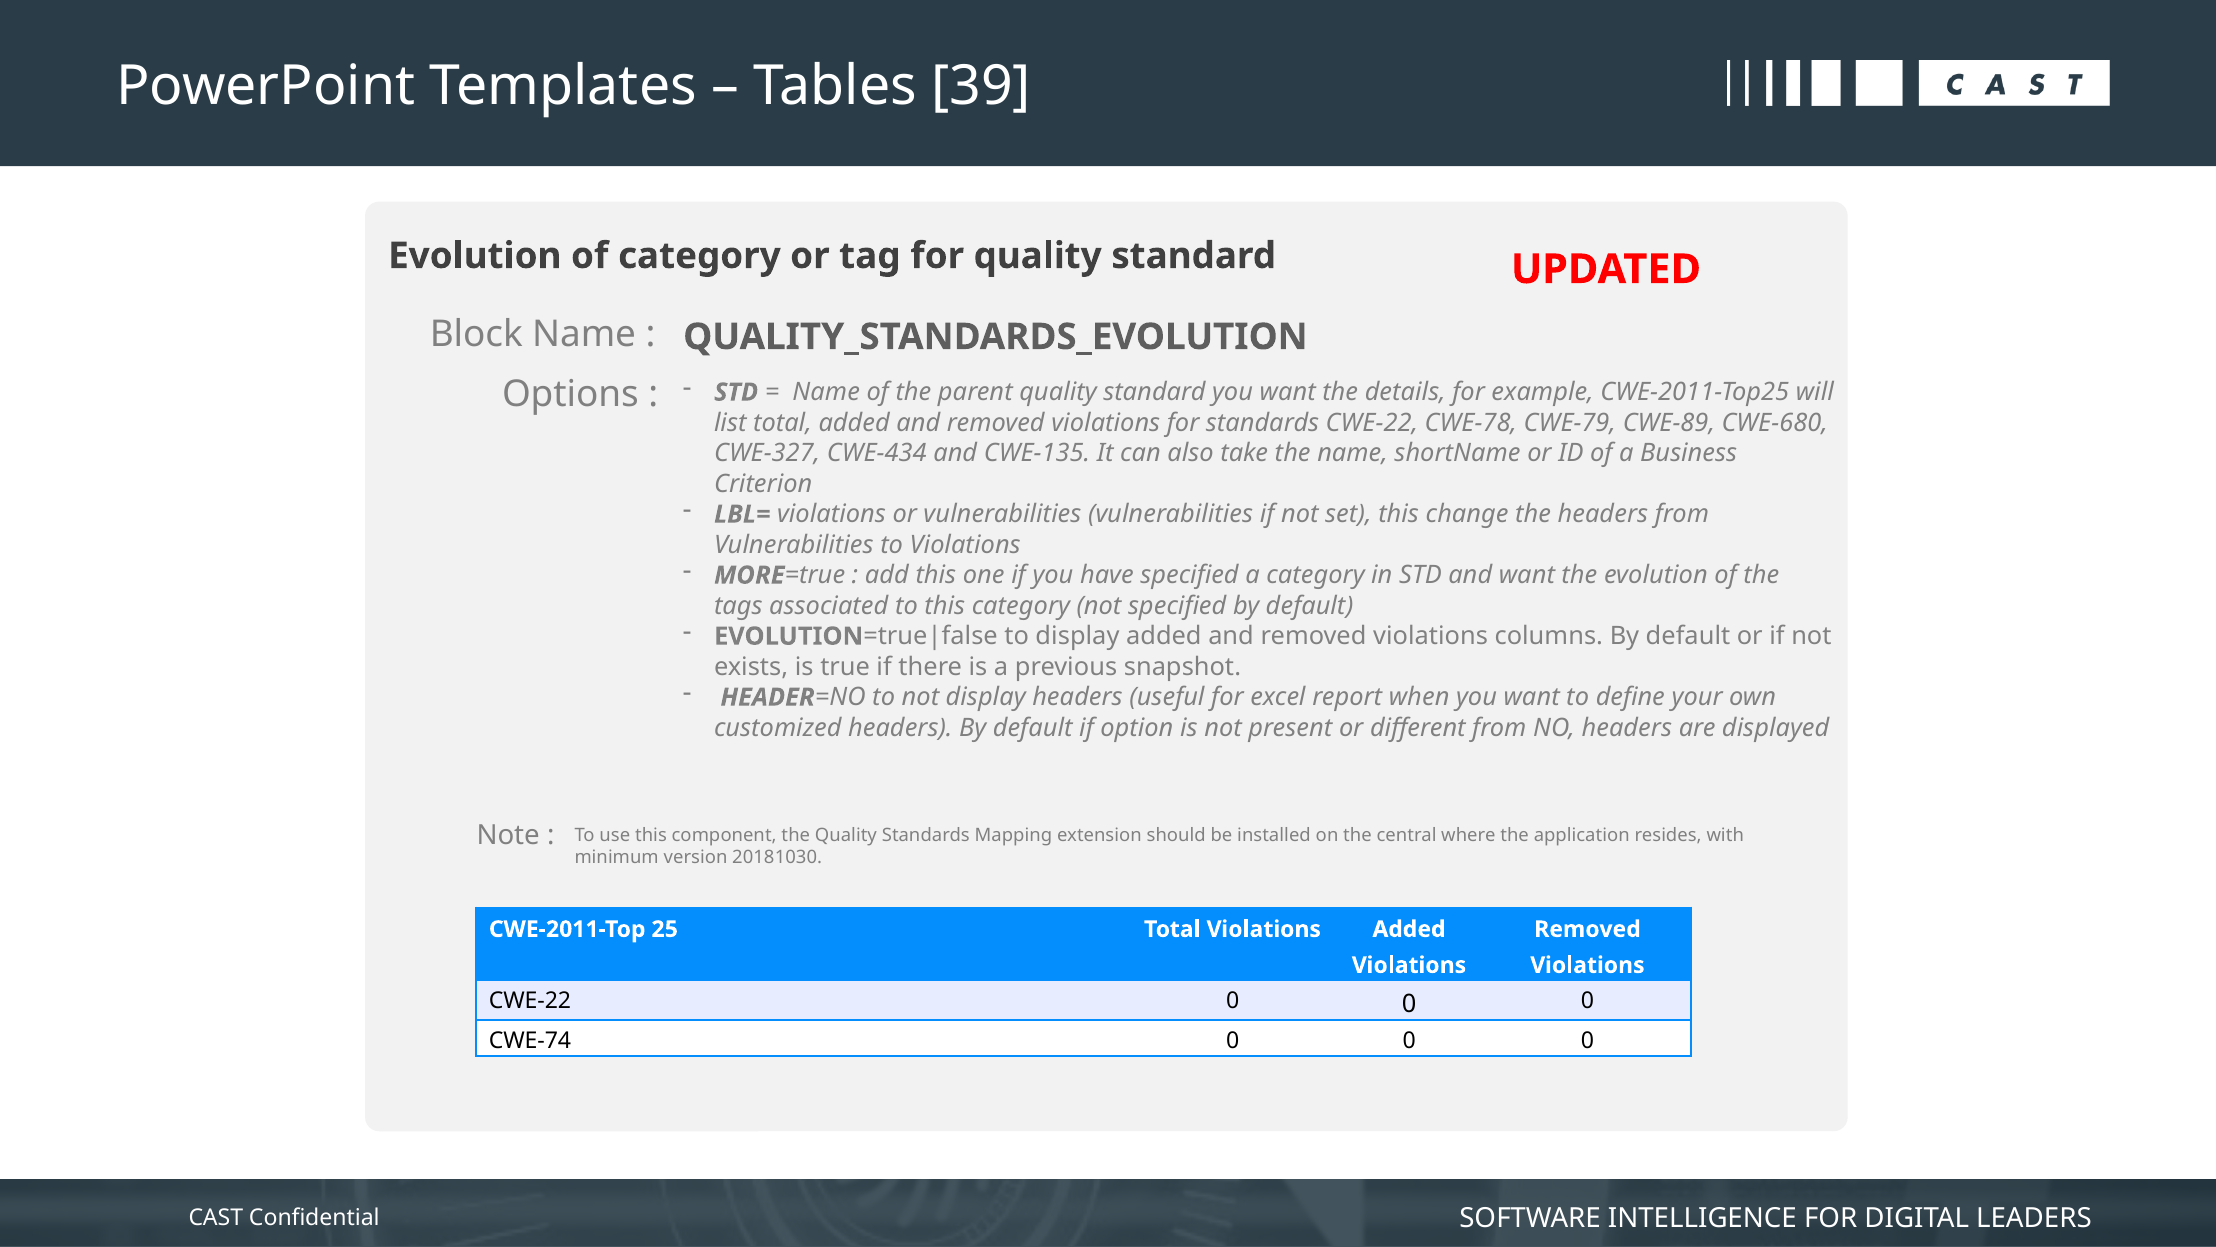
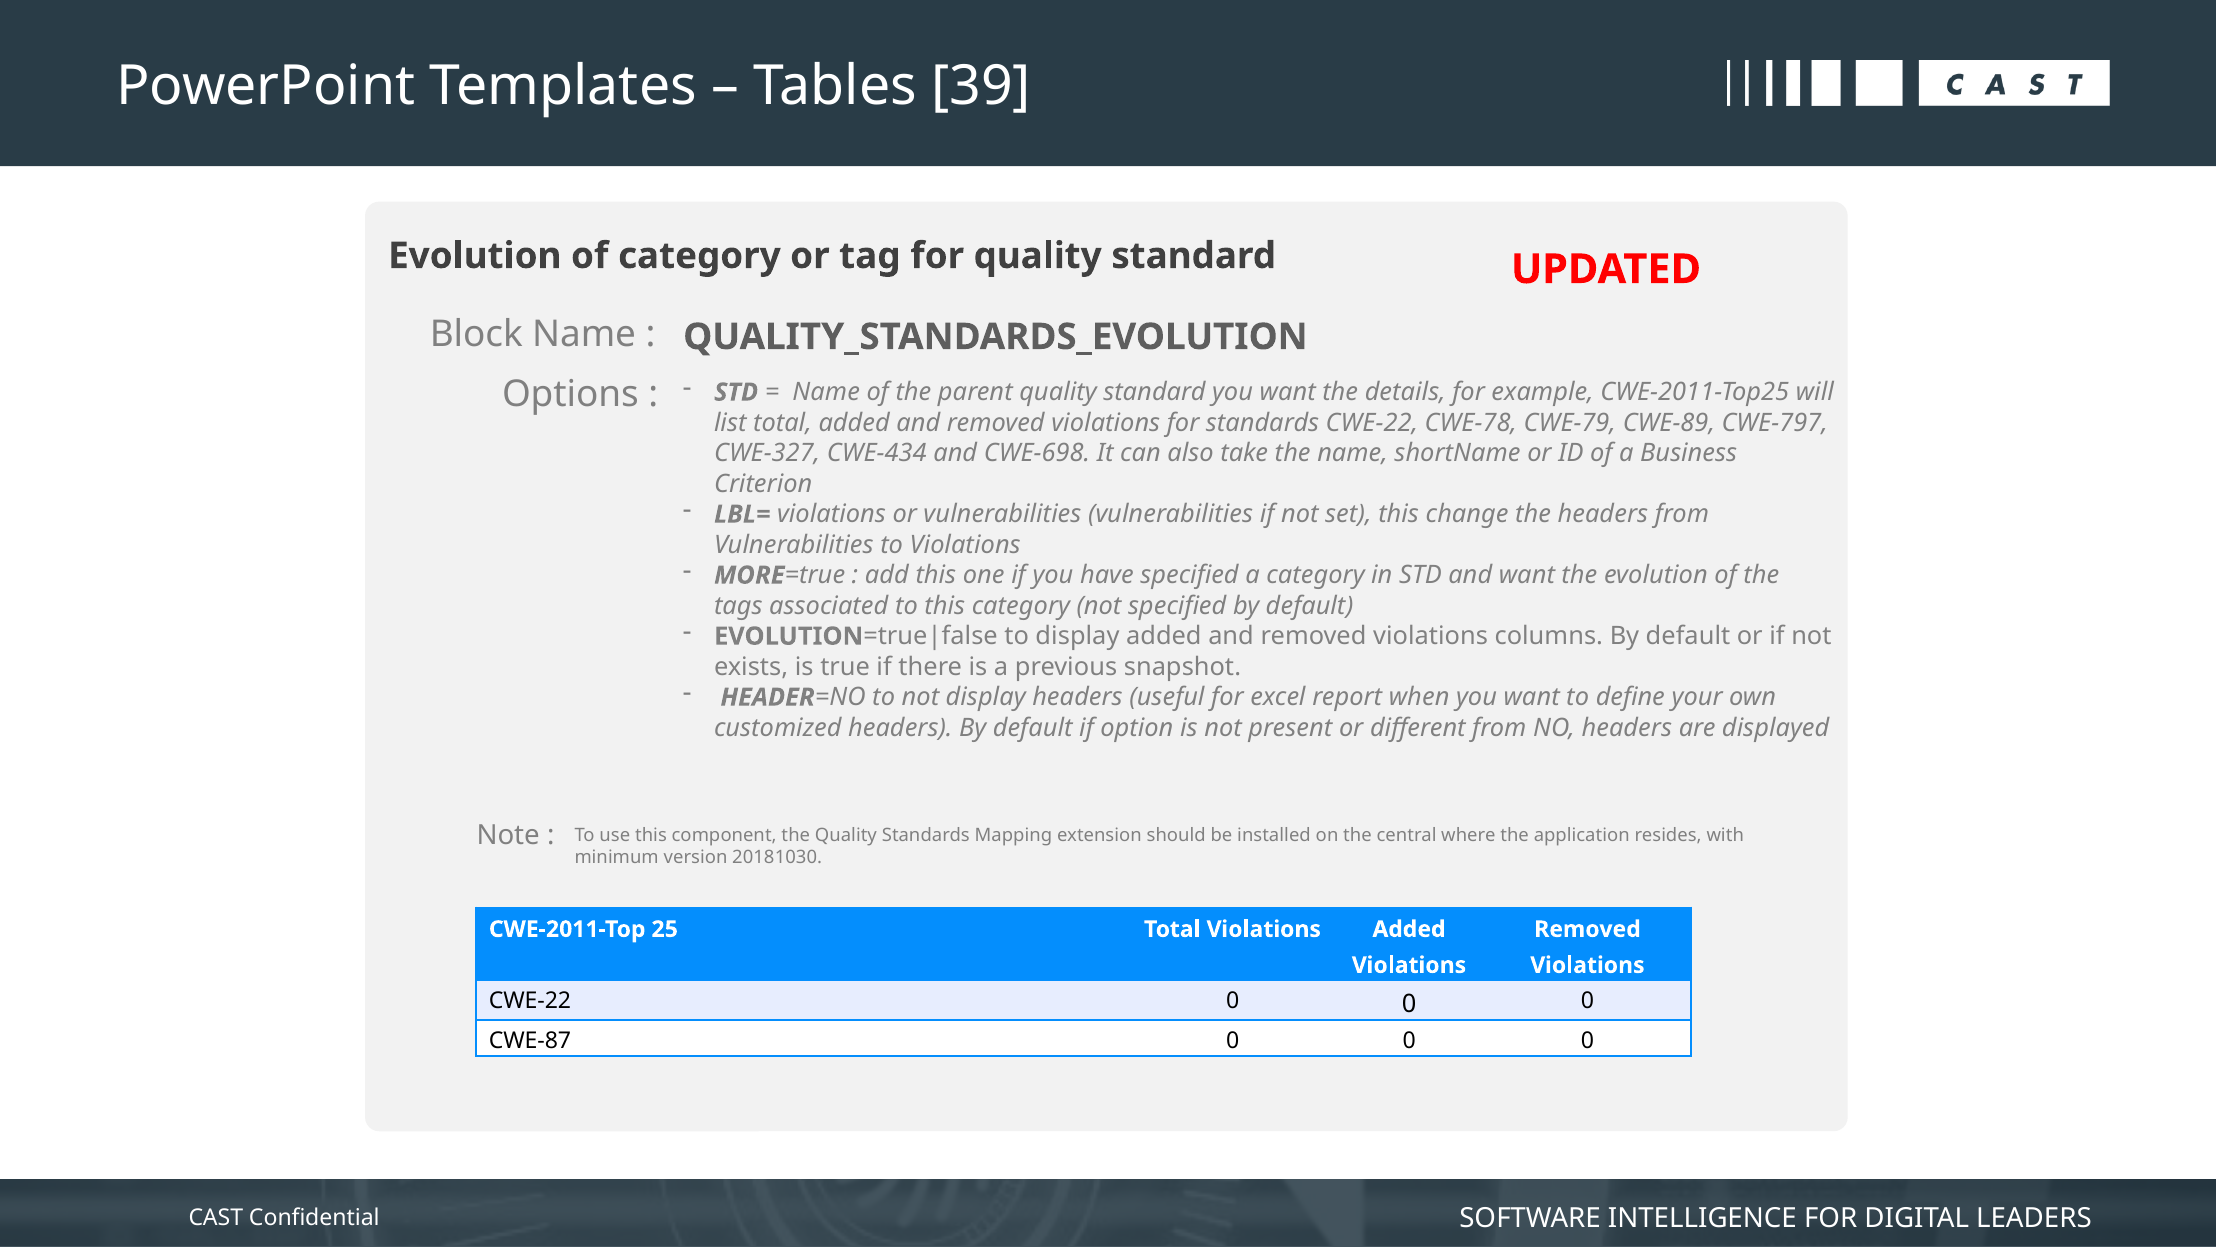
CWE-680: CWE-680 -> CWE-797
CWE-135: CWE-135 -> CWE-698
CWE-74: CWE-74 -> CWE-87
